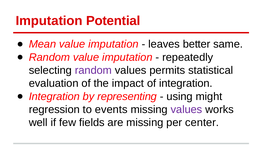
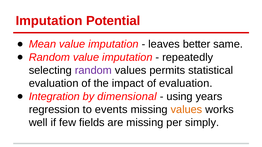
of integration: integration -> evaluation
representing: representing -> dimensional
might: might -> years
values at (186, 110) colour: purple -> orange
center: center -> simply
